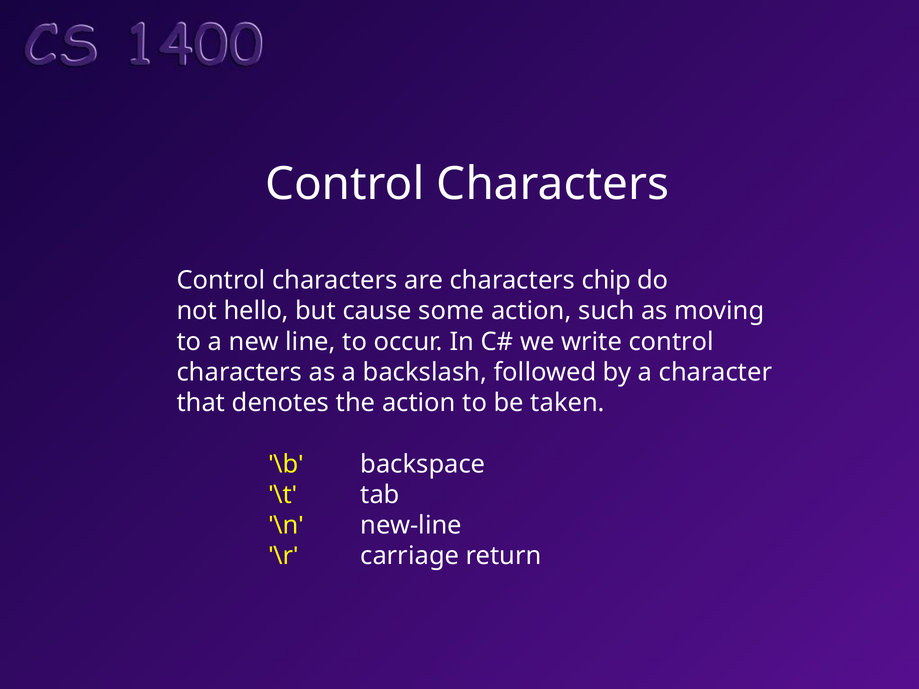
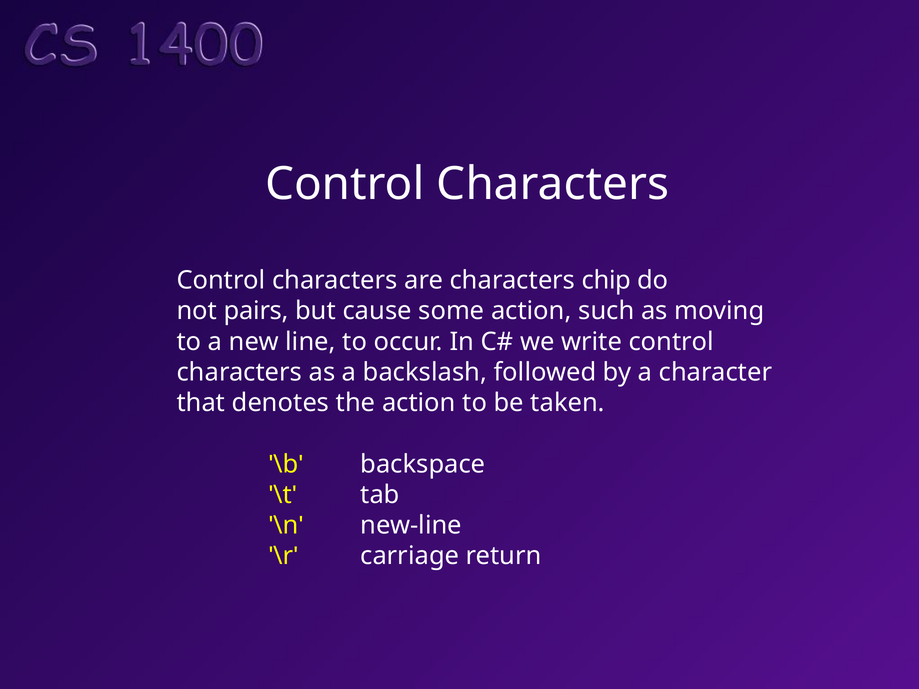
hello: hello -> pairs
